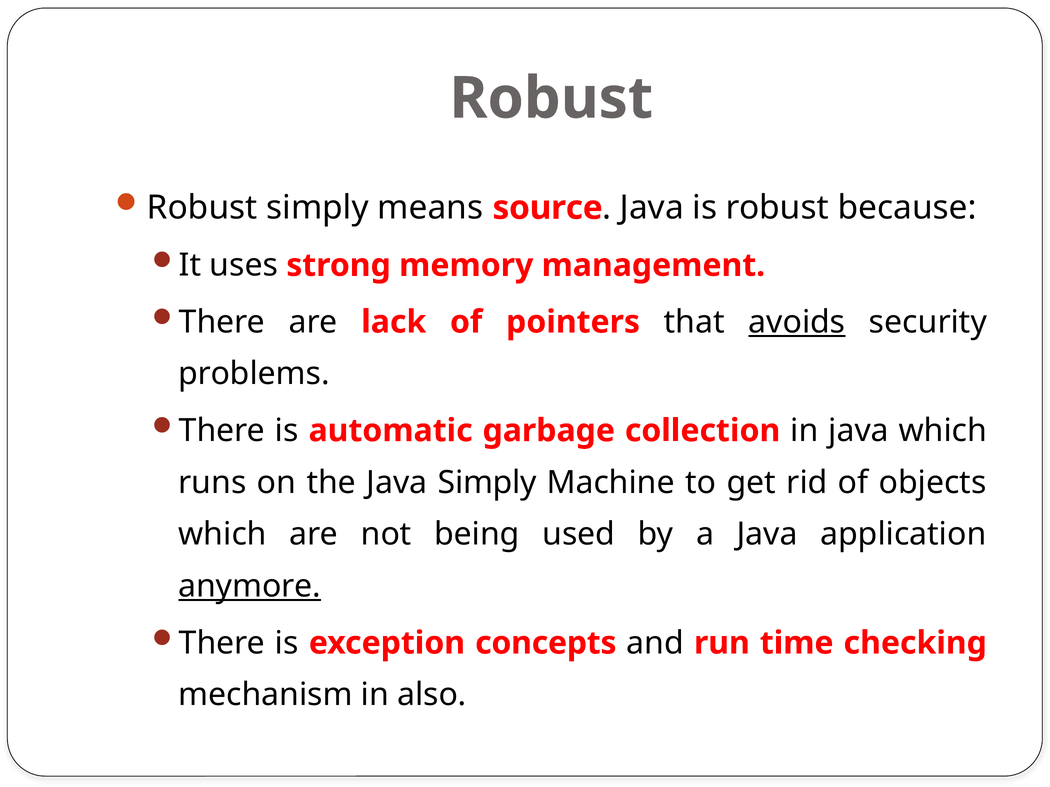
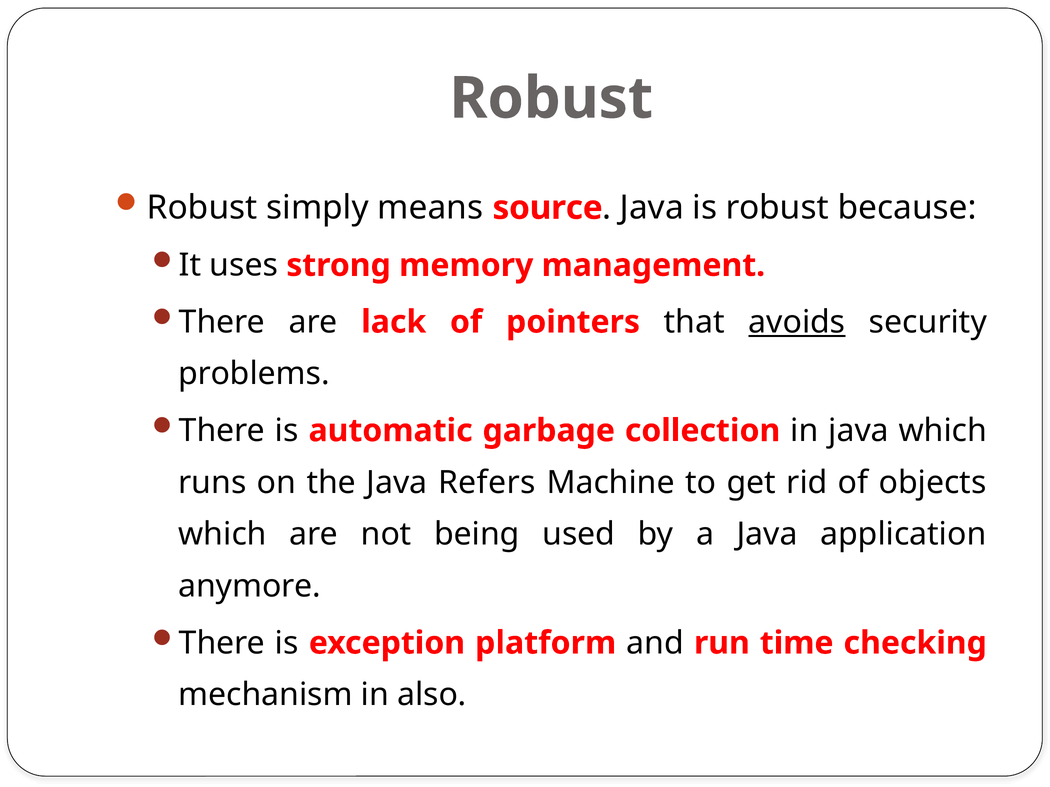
Java Simply: Simply -> Refers
anymore underline: present -> none
concepts: concepts -> platform
